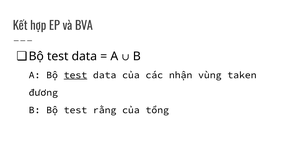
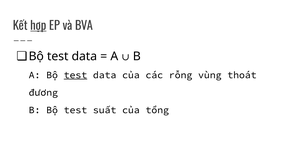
hợp underline: none -> present
nhận: nhận -> rỗng
taken: taken -> thoát
rằng: rằng -> suất
